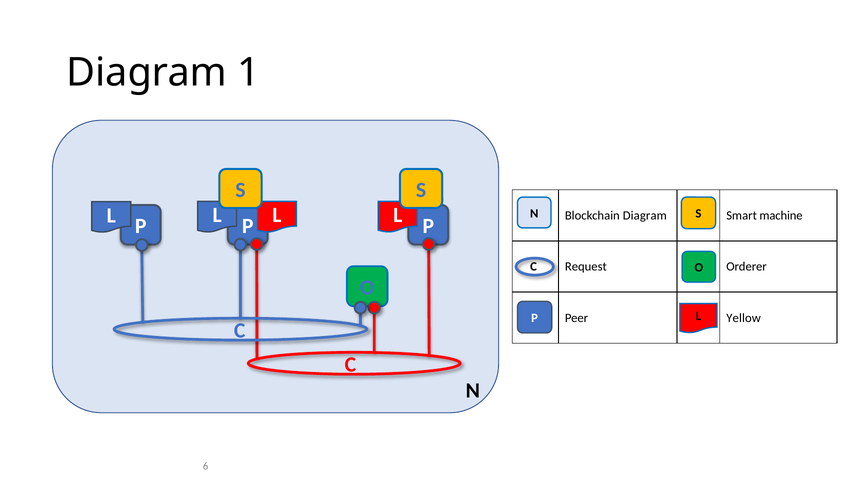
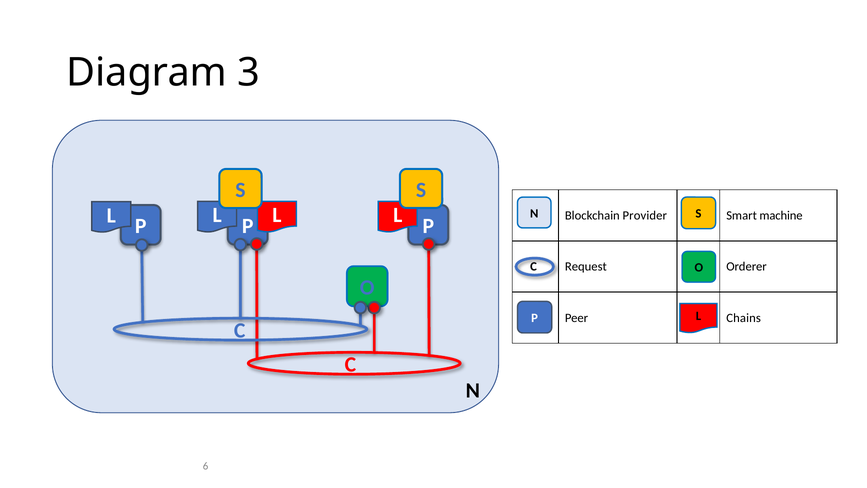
1: 1 -> 3
Blockchain Diagram: Diagram -> Provider
Yellow: Yellow -> Chains
